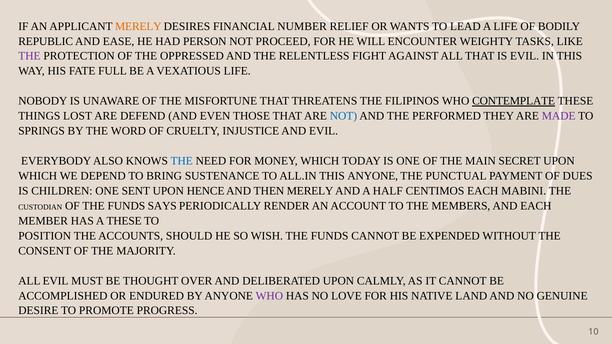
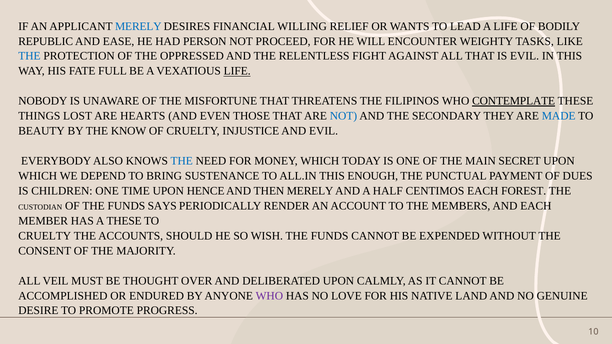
MERELY at (138, 26) colour: orange -> blue
NUMBER: NUMBER -> WILLING
THE at (29, 56) colour: purple -> blue
LIFE at (237, 71) underline: none -> present
DEFEND: DEFEND -> HEARTS
PERFORMED: PERFORMED -> SECONDARY
MADE colour: purple -> blue
SPRINGS: SPRINGS -> BEAUTY
WORD: WORD -> KNOW
THIS ANYONE: ANYONE -> ENOUGH
SENT: SENT -> TIME
MABINI: MABINI -> FOREST
POSITION at (45, 236): POSITION -> CRUELTY
ALL EVIL: EVIL -> VEIL
